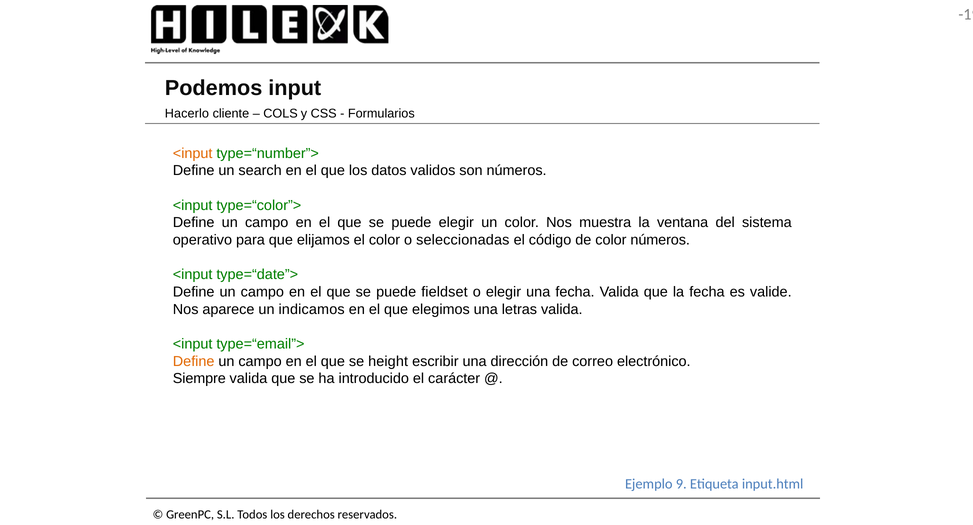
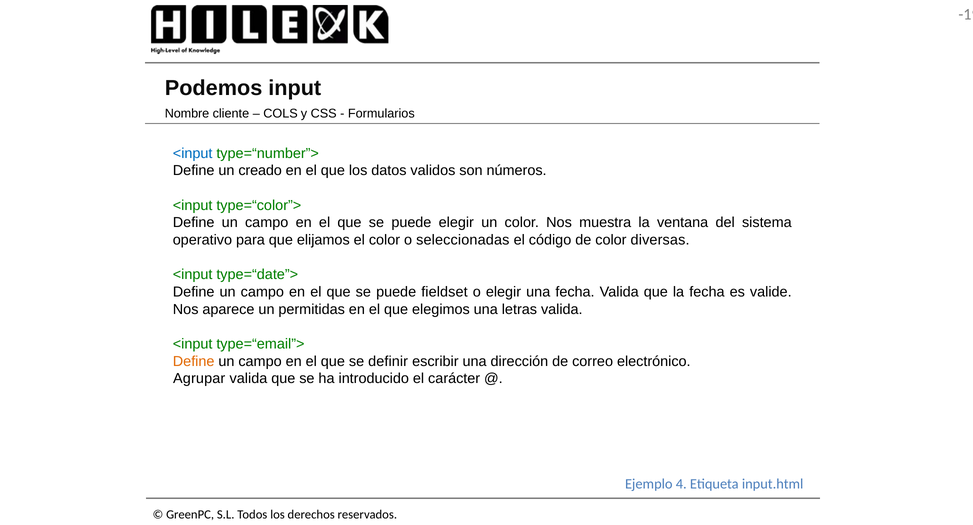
Hacerlo: Hacerlo -> Nombre
<input at (193, 153) colour: orange -> blue
search: search -> creado
color números: números -> diversas
indicamos: indicamos -> permitidas
height: height -> definir
Siempre: Siempre -> Agrupar
9: 9 -> 4
